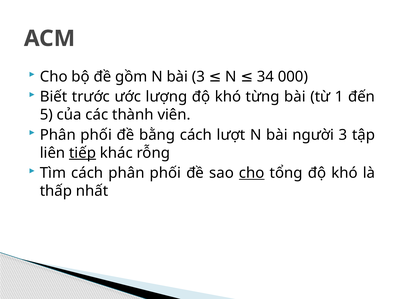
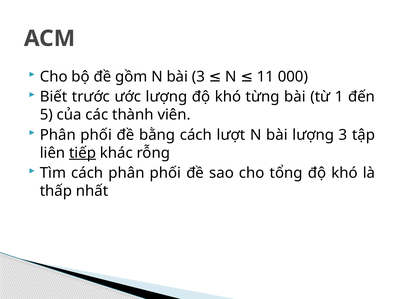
34: 34 -> 11
bài người: người -> lượng
cho at (252, 173) underline: present -> none
